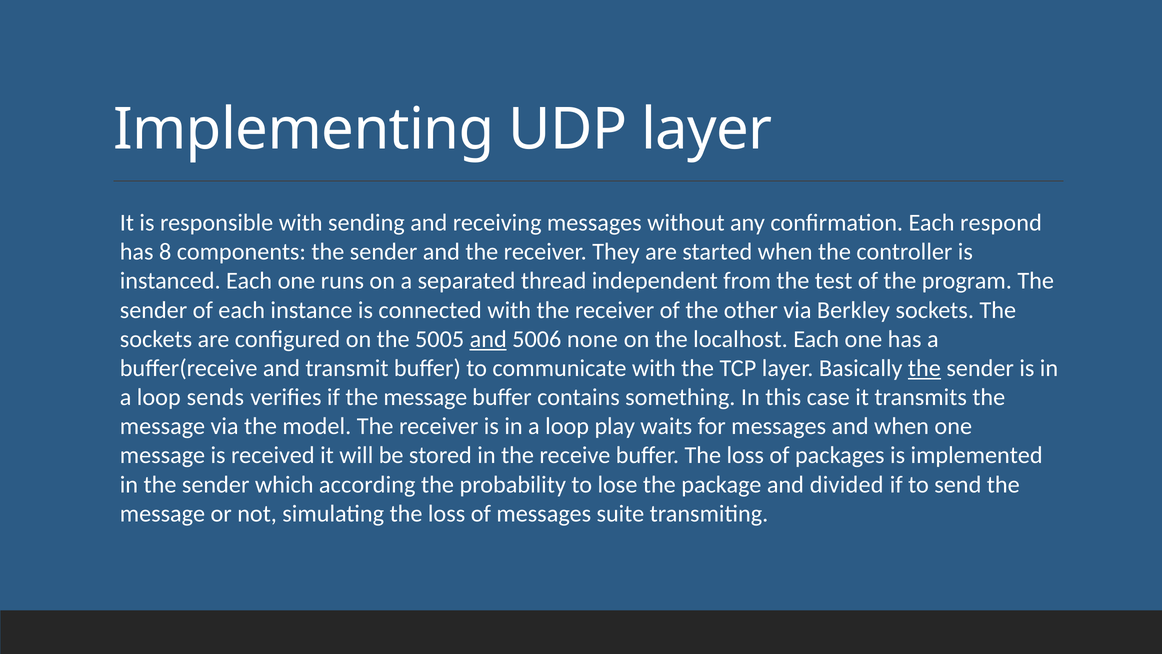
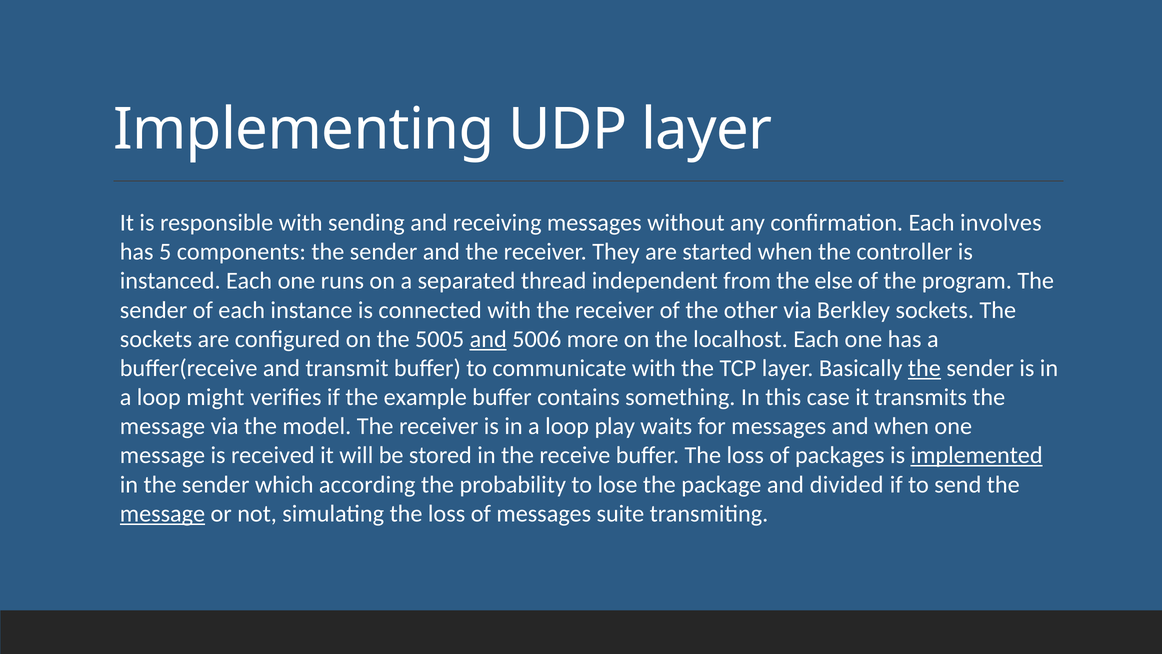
respond: respond -> involves
8: 8 -> 5
test: test -> else
none: none -> more
sends: sends -> might
if the message: message -> example
implemented underline: none -> present
message at (162, 513) underline: none -> present
